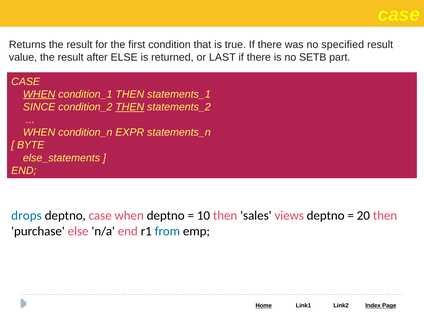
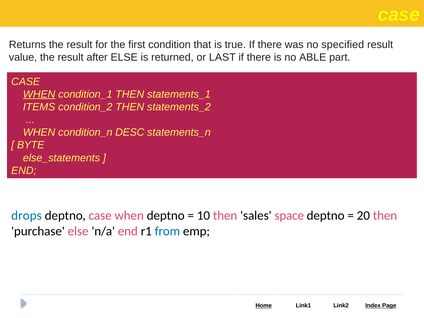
SETB: SETB -> ABLE
SINCE: SINCE -> ITEMS
THEN at (130, 107) underline: present -> none
EXPR: EXPR -> DESC
views: views -> space
